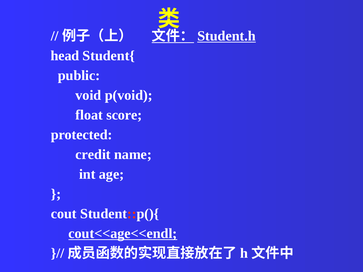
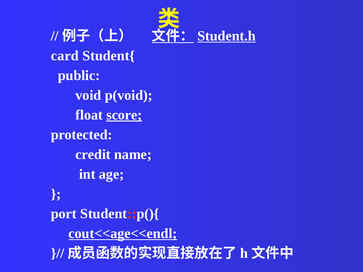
head: head -> card
score underline: none -> present
cout: cout -> port
